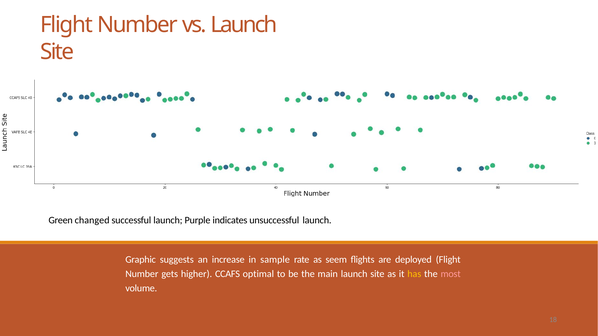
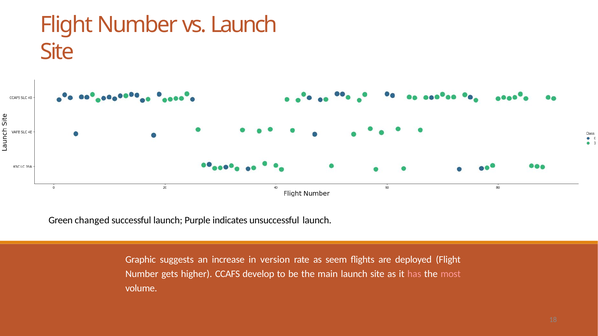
sample: sample -> version
optimal: optimal -> develop
has colour: yellow -> pink
